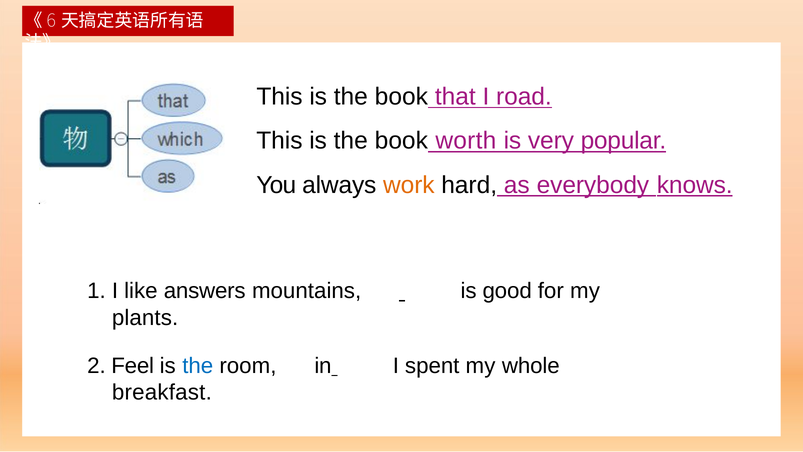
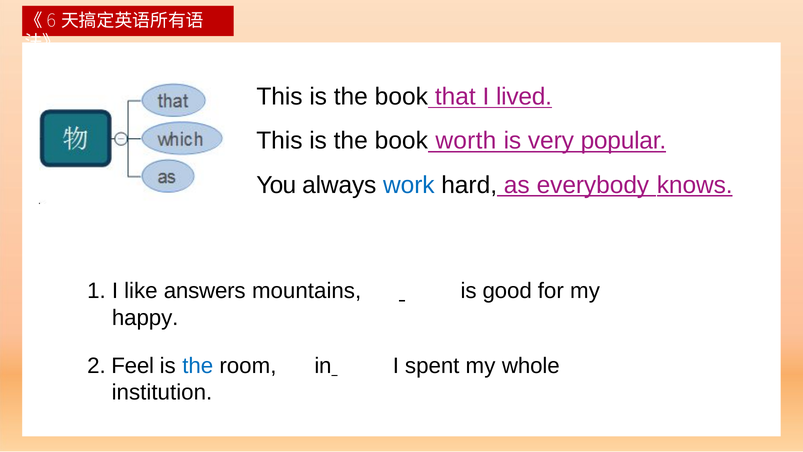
road: road -> lived
work colour: orange -> blue
plants: plants -> happy
breakfast: breakfast -> institution
